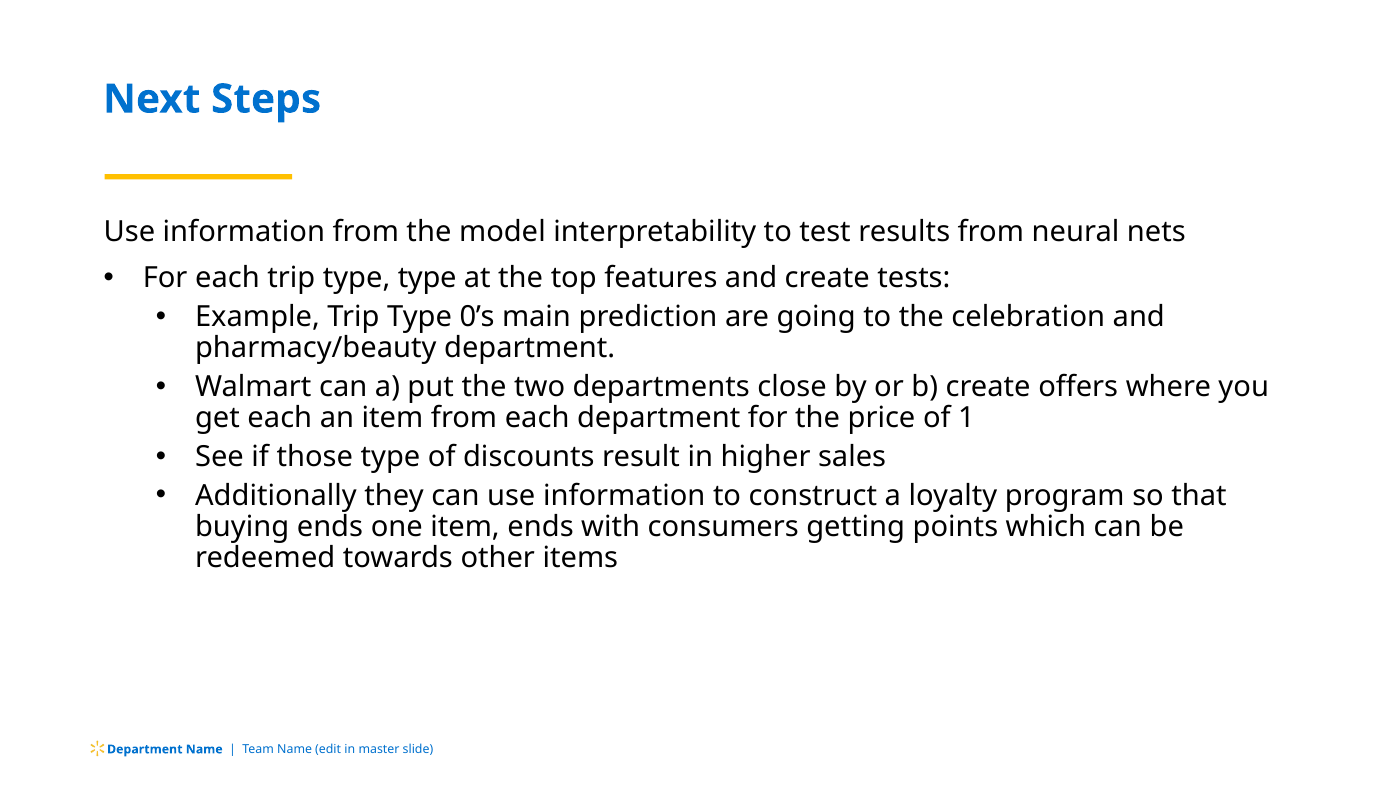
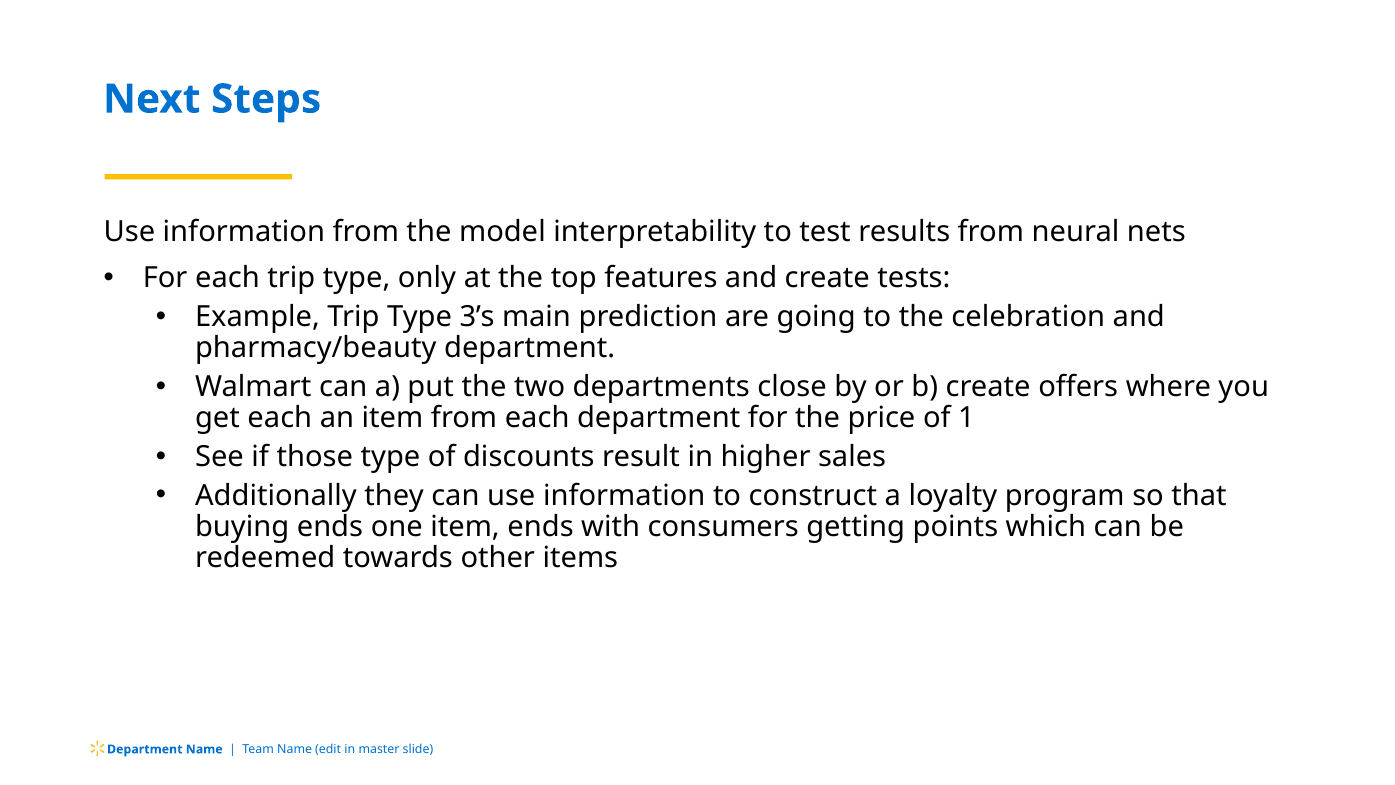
type type: type -> only
0’s: 0’s -> 3’s
